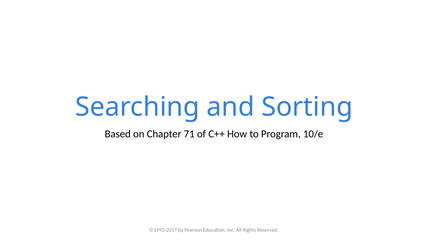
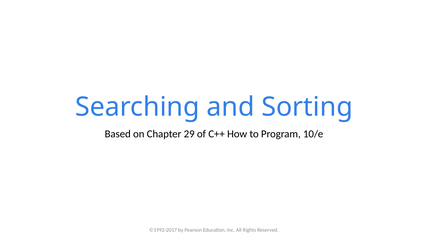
71: 71 -> 29
